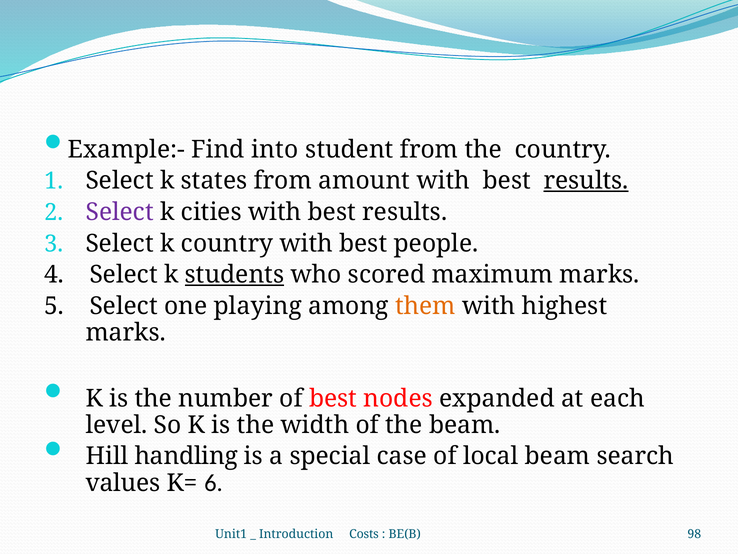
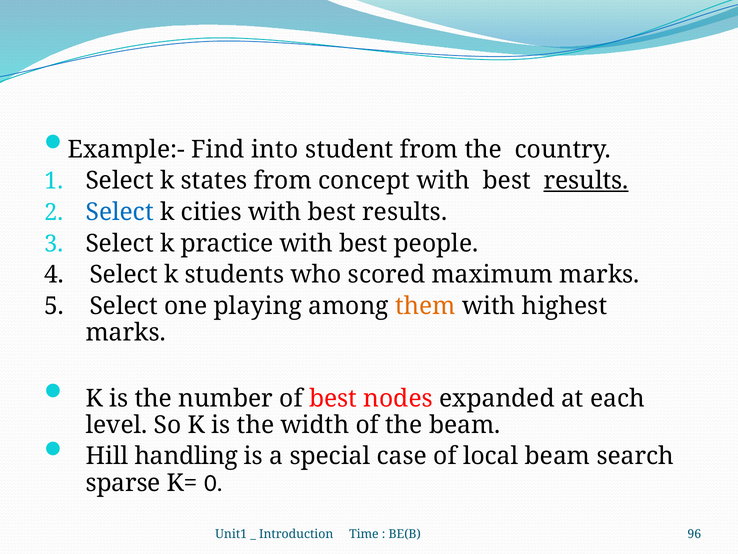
amount: amount -> concept
Select at (120, 212) colour: purple -> blue
k country: country -> practice
students underline: present -> none
values: values -> sparse
6: 6 -> 0
Costs: Costs -> Time
98: 98 -> 96
